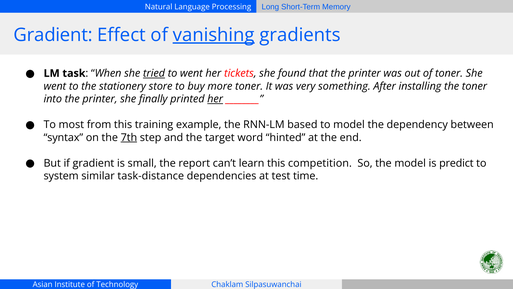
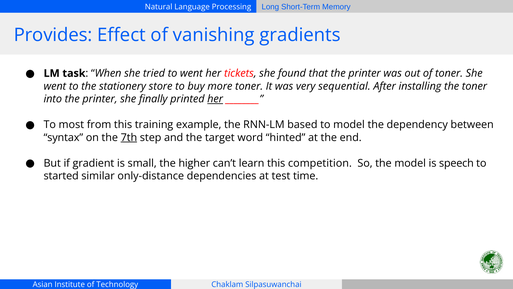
Gradient at (53, 35): Gradient -> Provides
vanishing underline: present -> none
tried underline: present -> none
something: something -> sequential
report: report -> higher
predict: predict -> speech
system: system -> started
task-distance: task-distance -> only-distance
